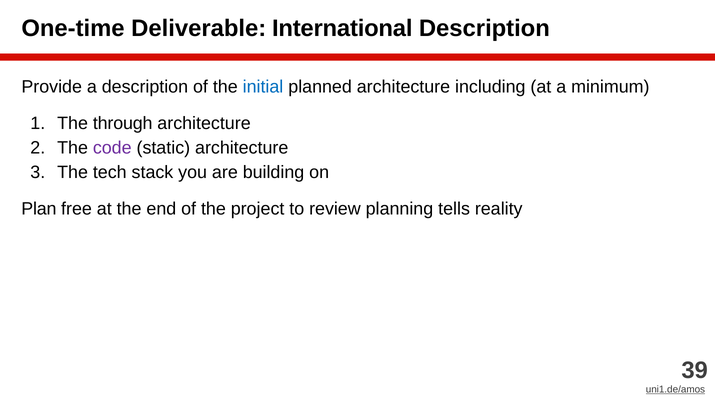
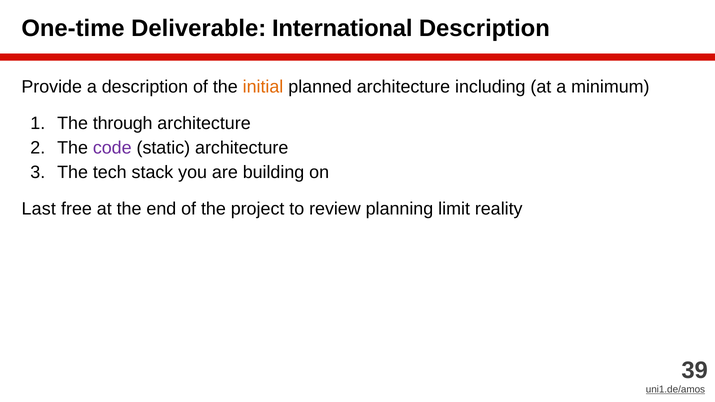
initial colour: blue -> orange
Plan: Plan -> Last
tells: tells -> limit
